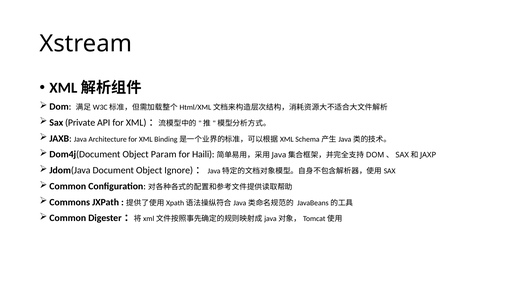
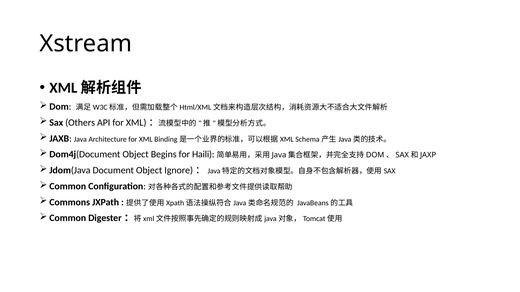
Private: Private -> Others
Param: Param -> Begins
